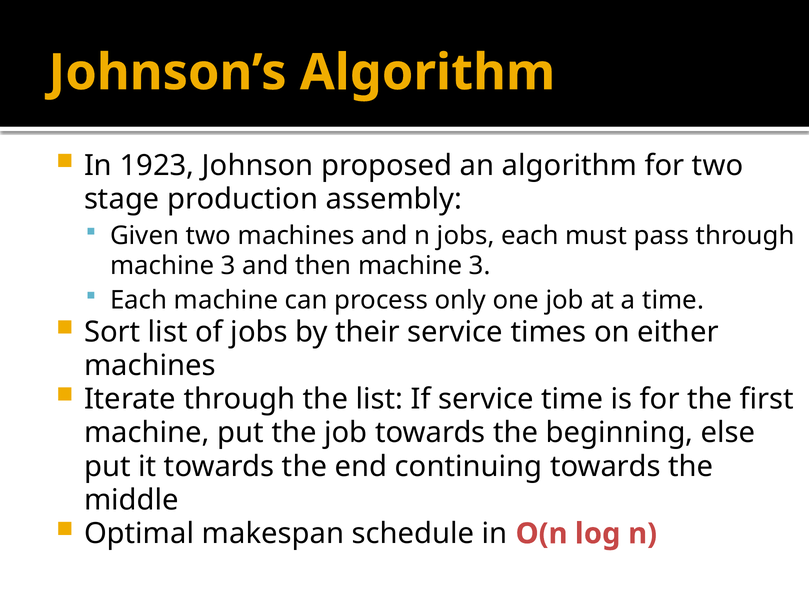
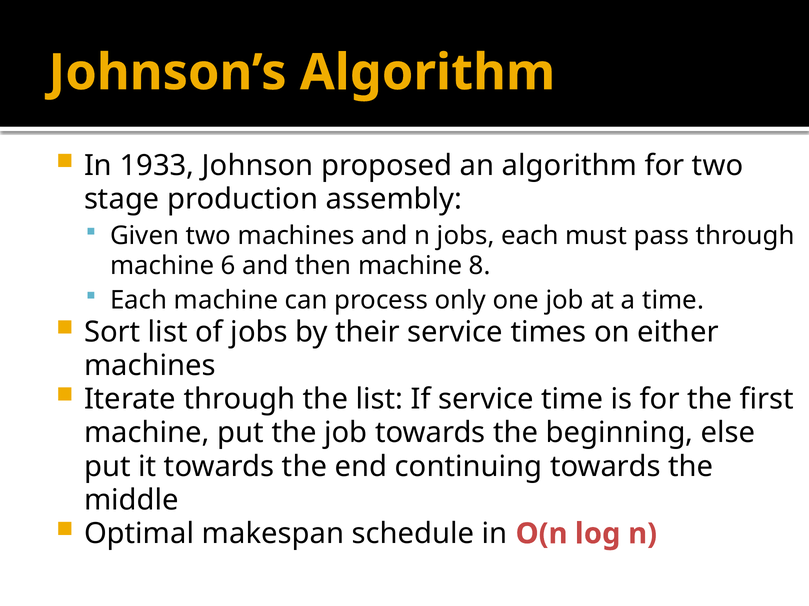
1923: 1923 -> 1933
3 at (228, 266): 3 -> 6
then machine 3: 3 -> 8
